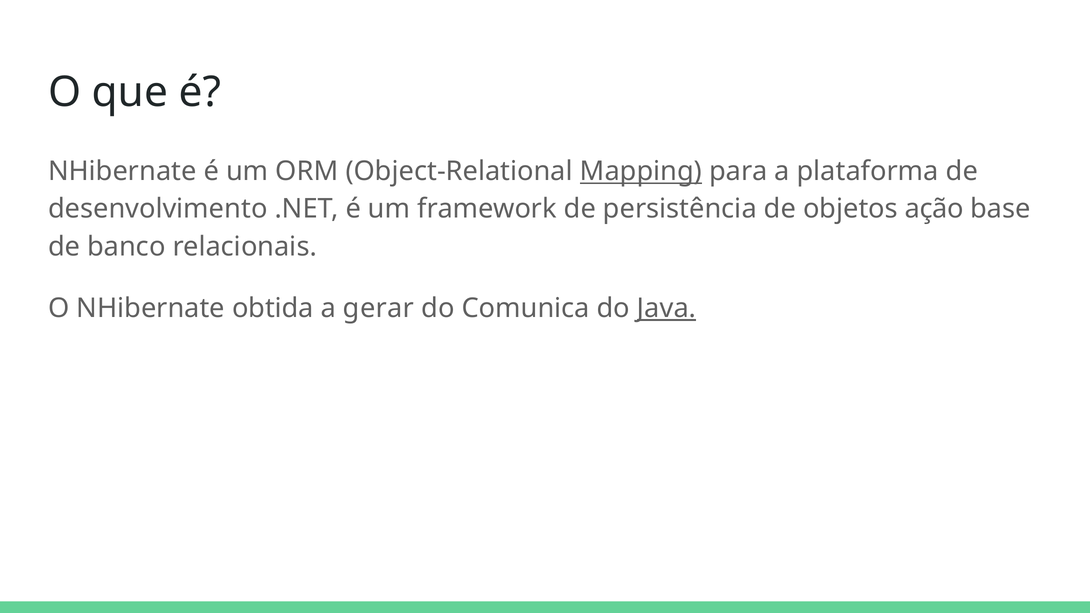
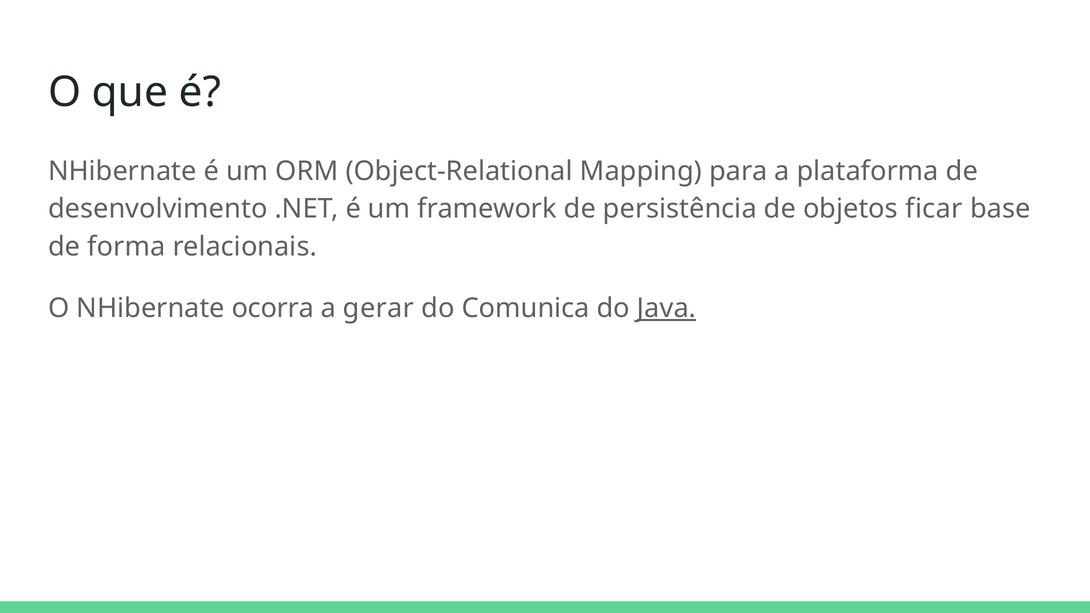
Mapping underline: present -> none
ação: ação -> ficar
banco: banco -> forma
obtida: obtida -> ocorra
